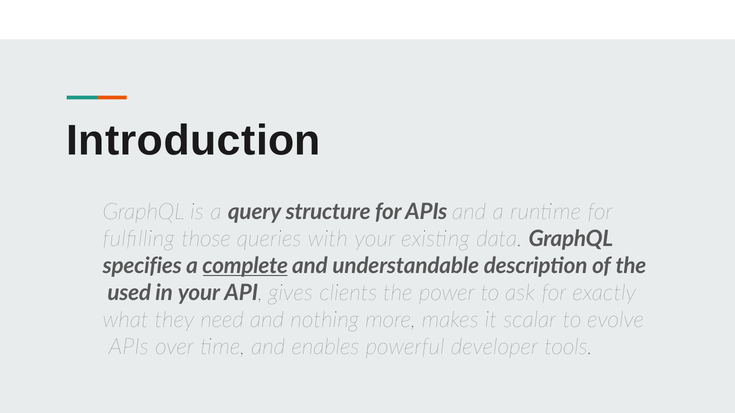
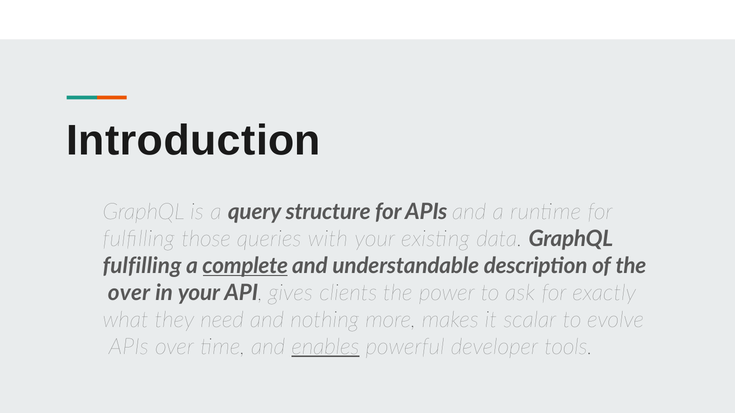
specifies at (142, 266): specifies -> fulfilling
used at (129, 293): used -> over
enables underline: none -> present
